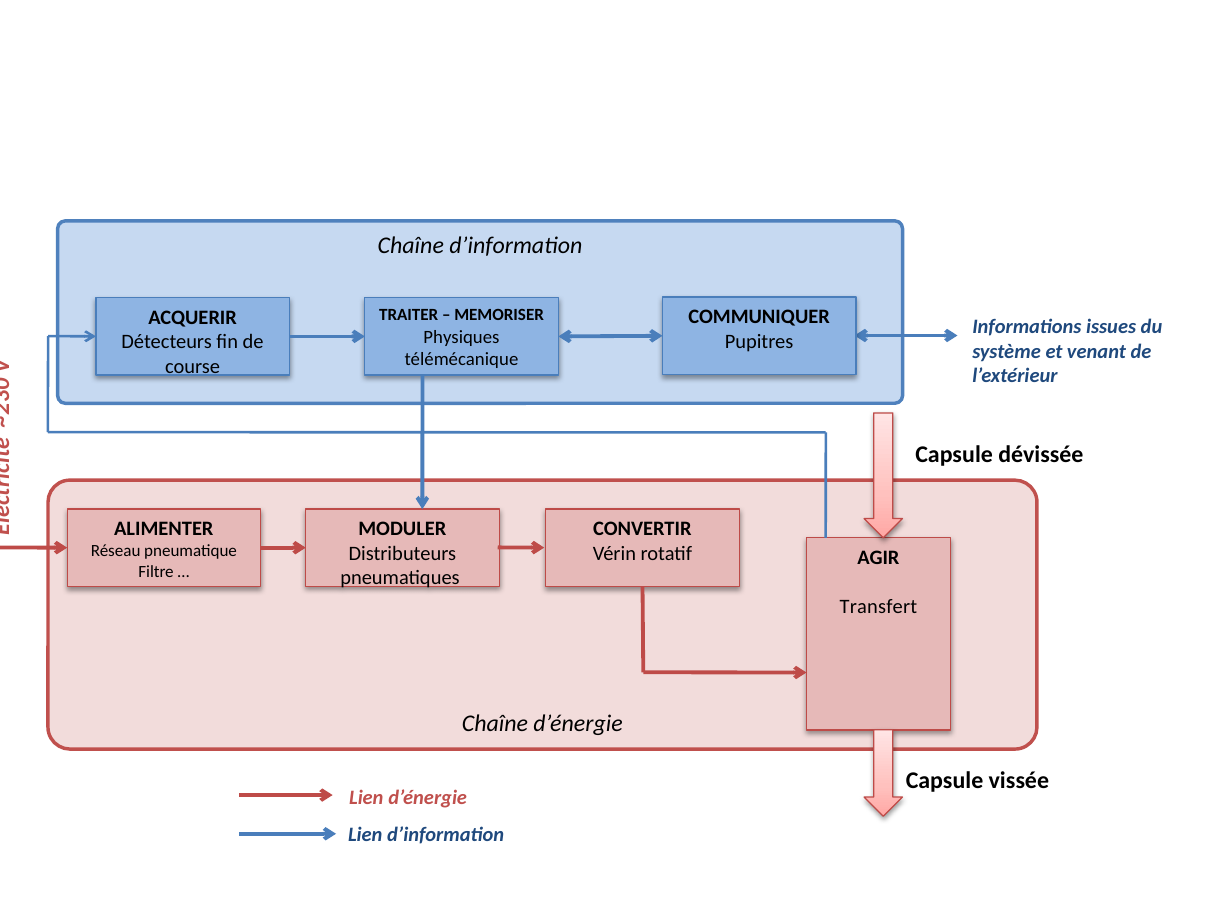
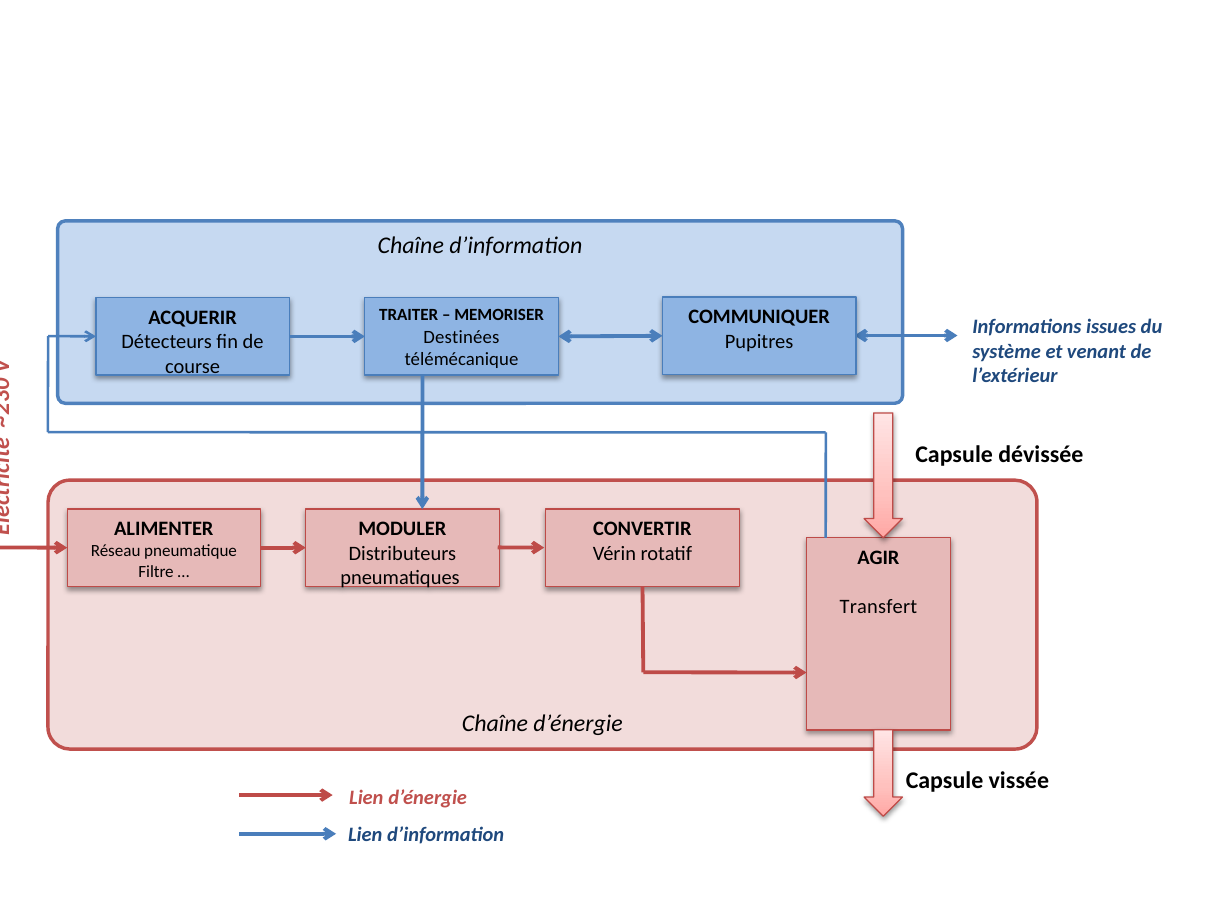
Physiques: Physiques -> Destinées
